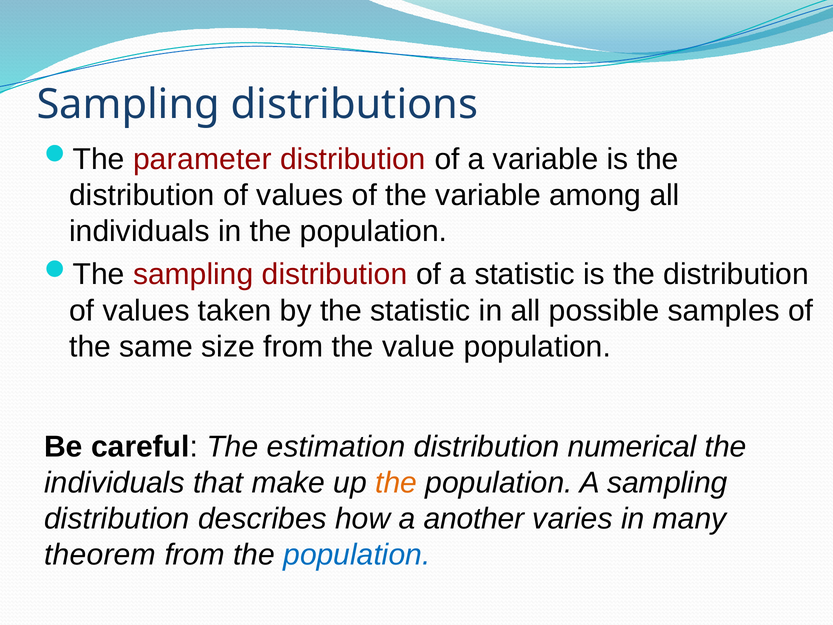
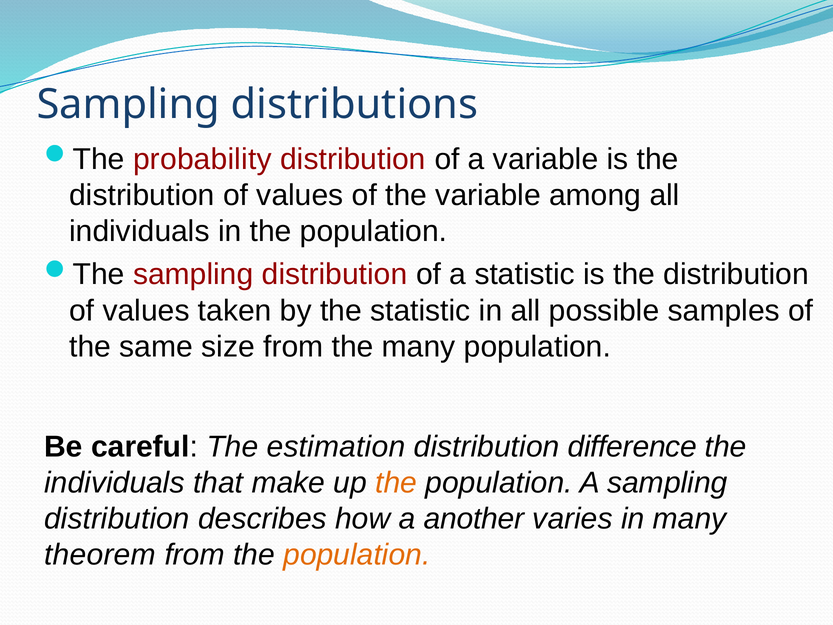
parameter: parameter -> probability
the value: value -> many
numerical: numerical -> difference
population at (357, 555) colour: blue -> orange
